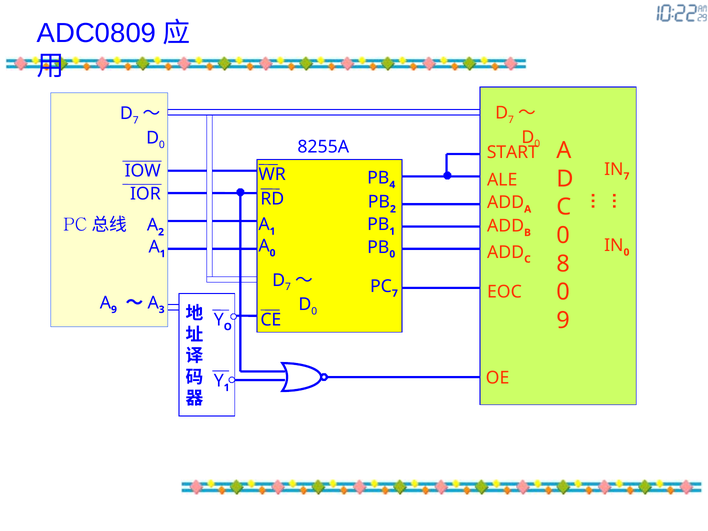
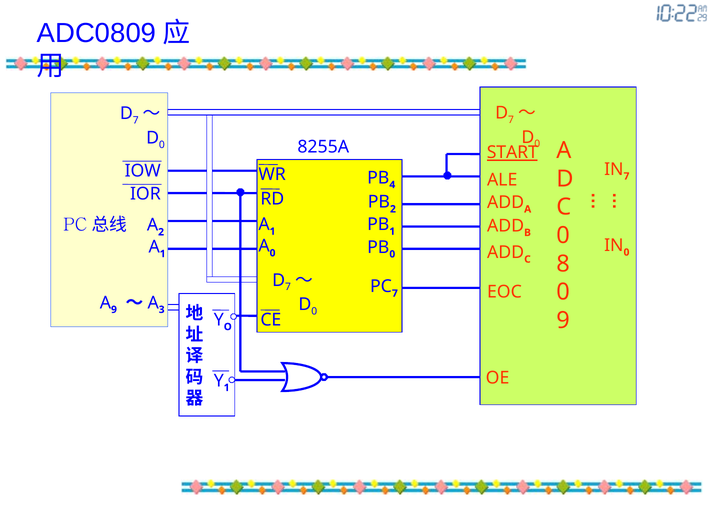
START underline: none -> present
